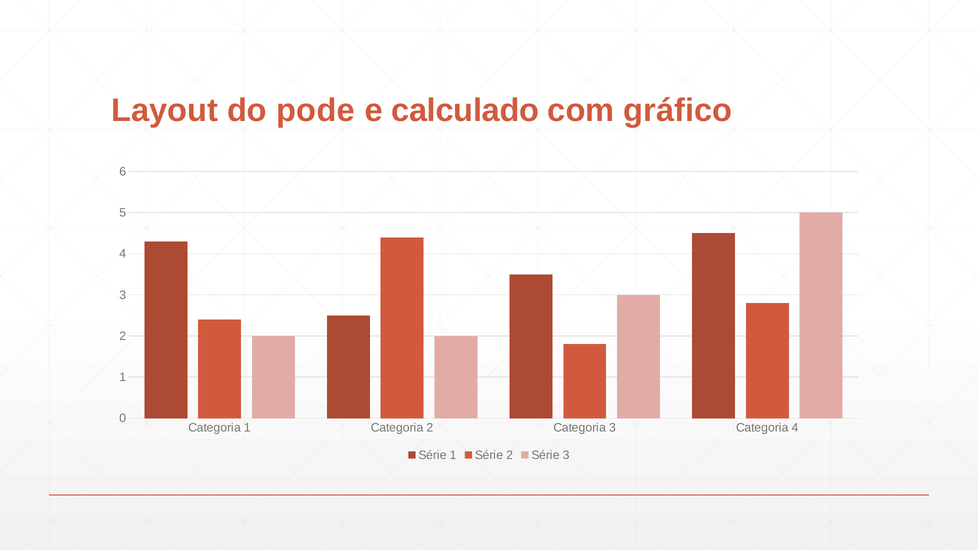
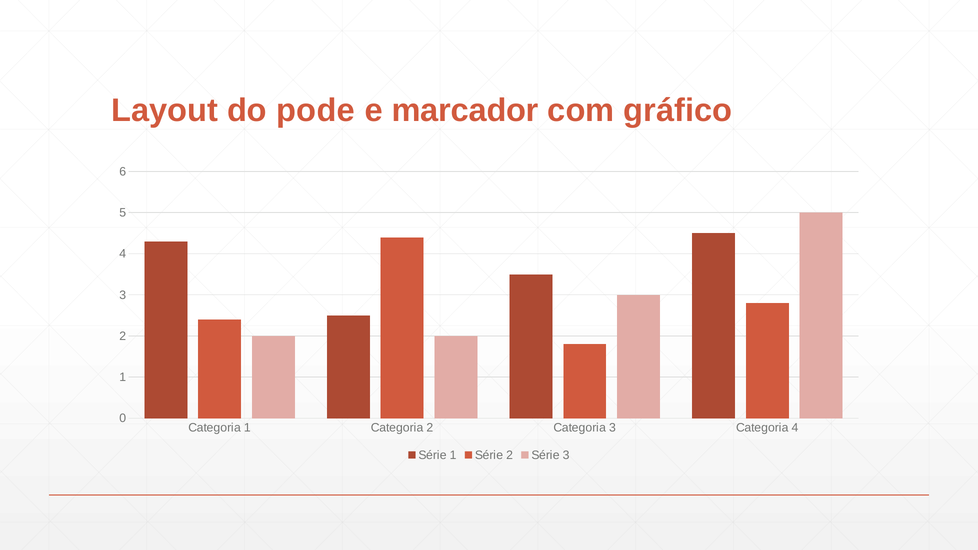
calculado: calculado -> marcador
